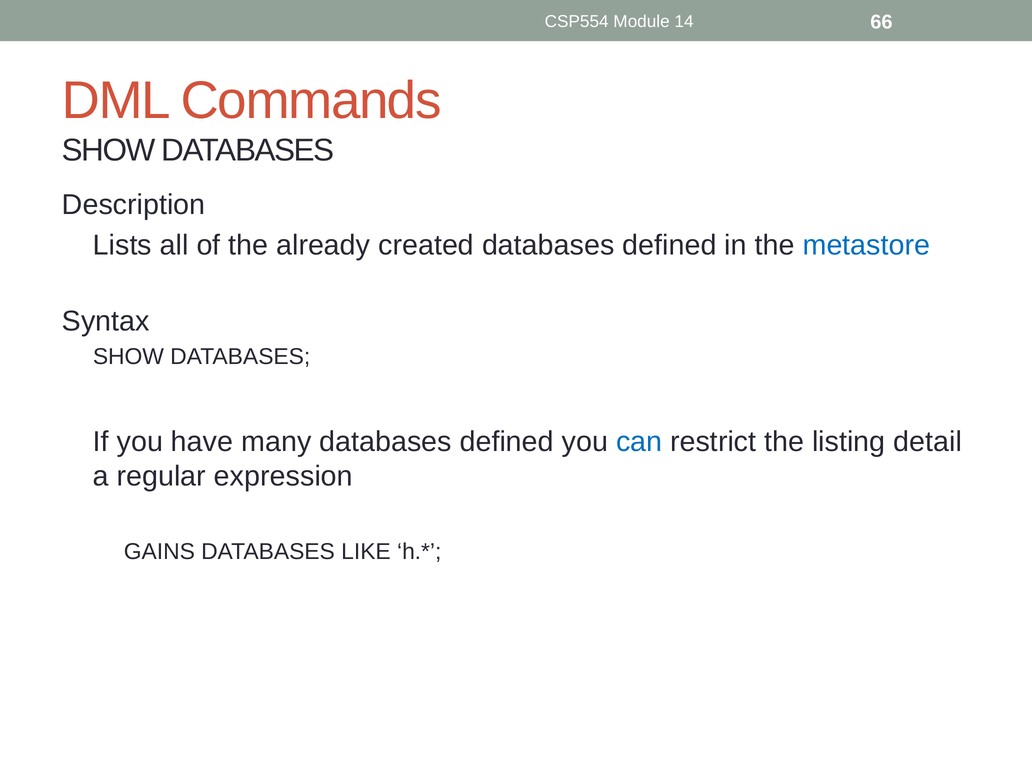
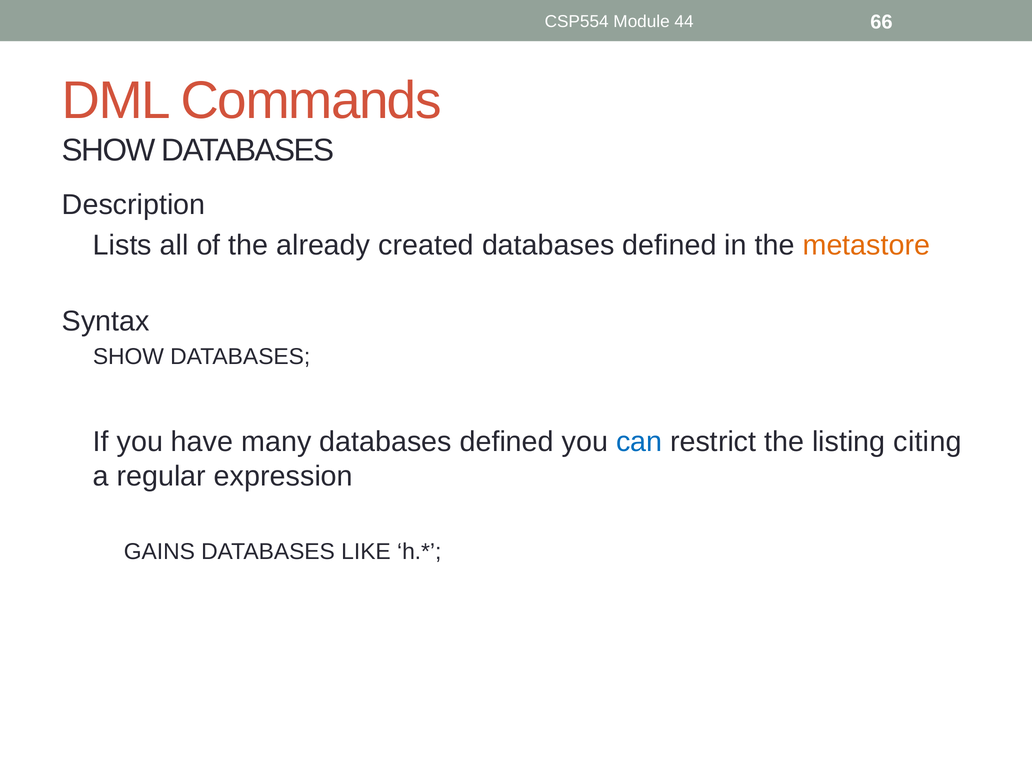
14: 14 -> 44
metastore colour: blue -> orange
detail: detail -> citing
